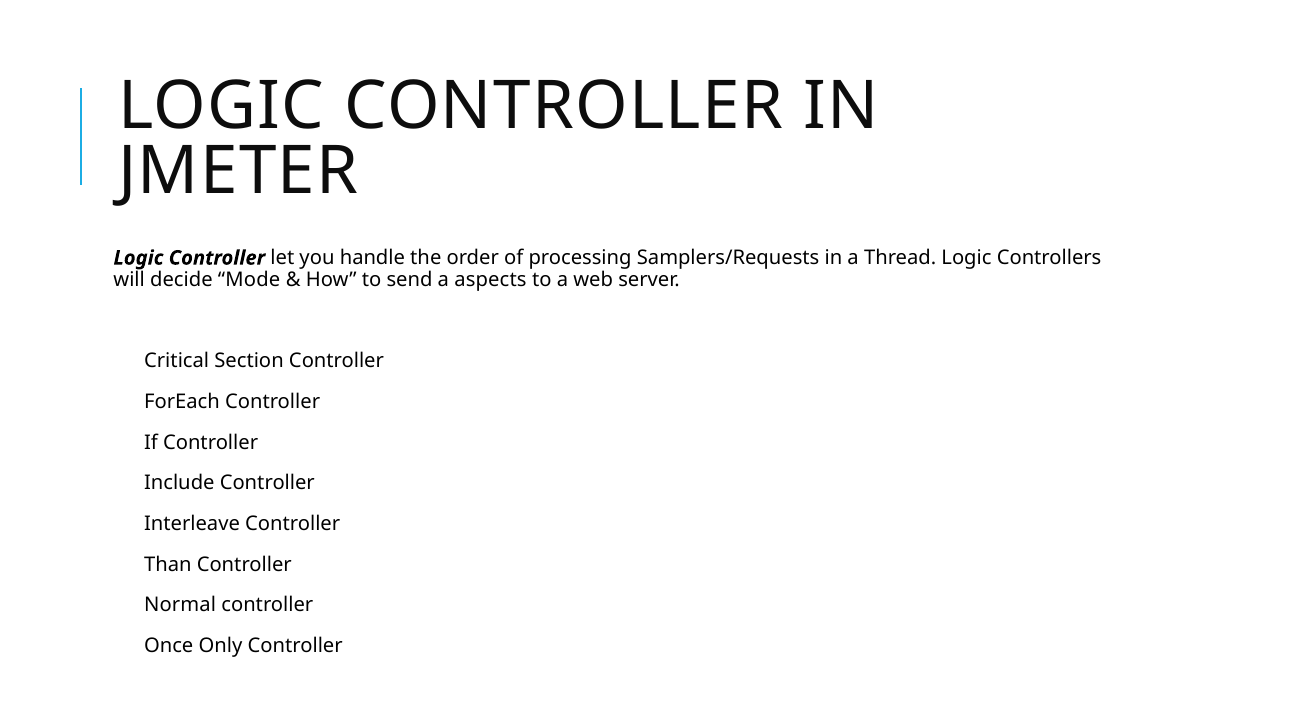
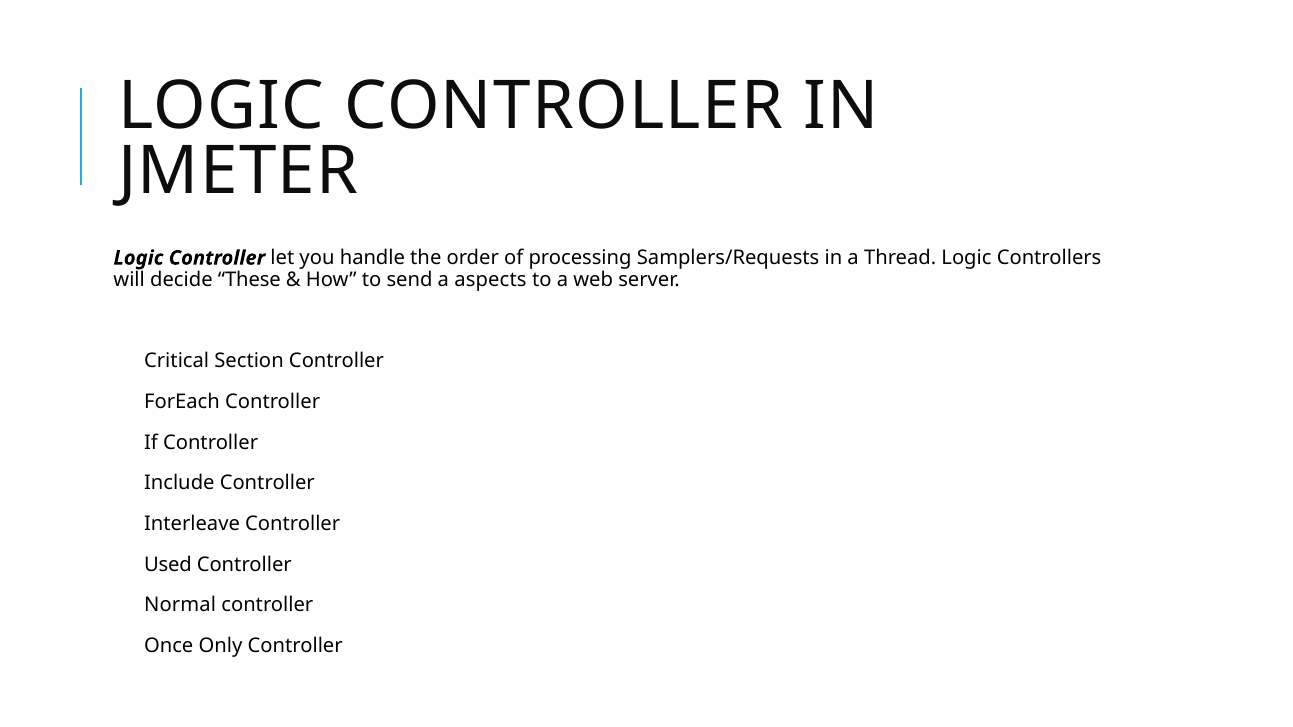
Mode: Mode -> These
Than: Than -> Used
